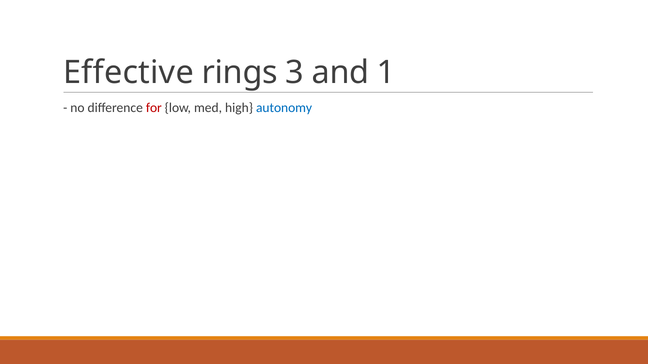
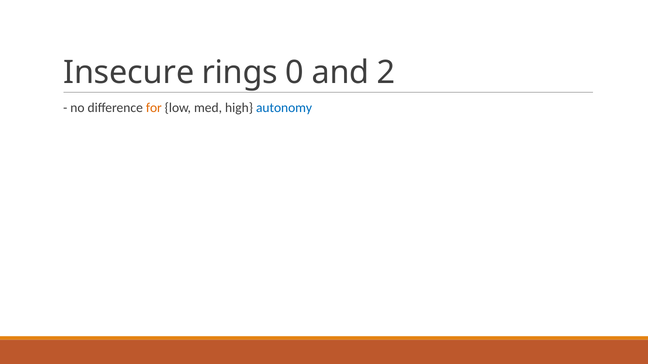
Effective: Effective -> Insecure
3: 3 -> 0
1: 1 -> 2
for colour: red -> orange
